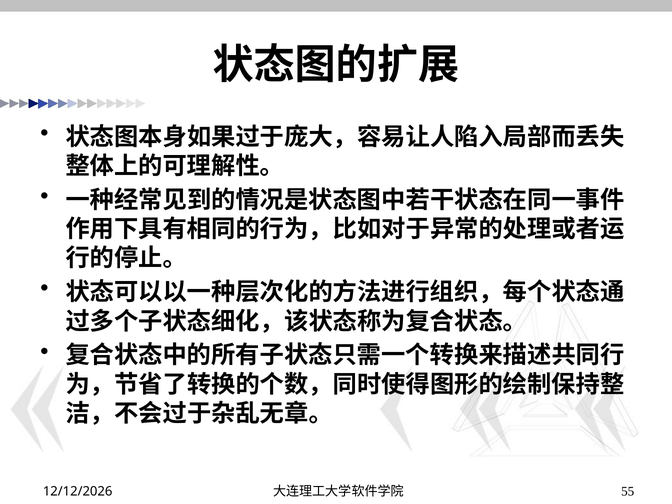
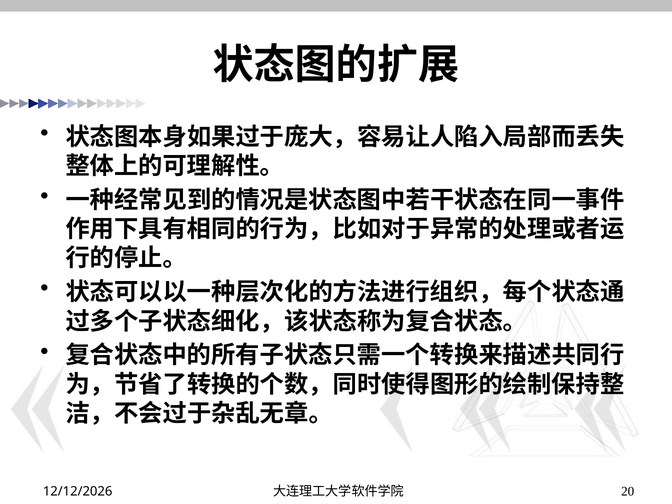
55: 55 -> 20
